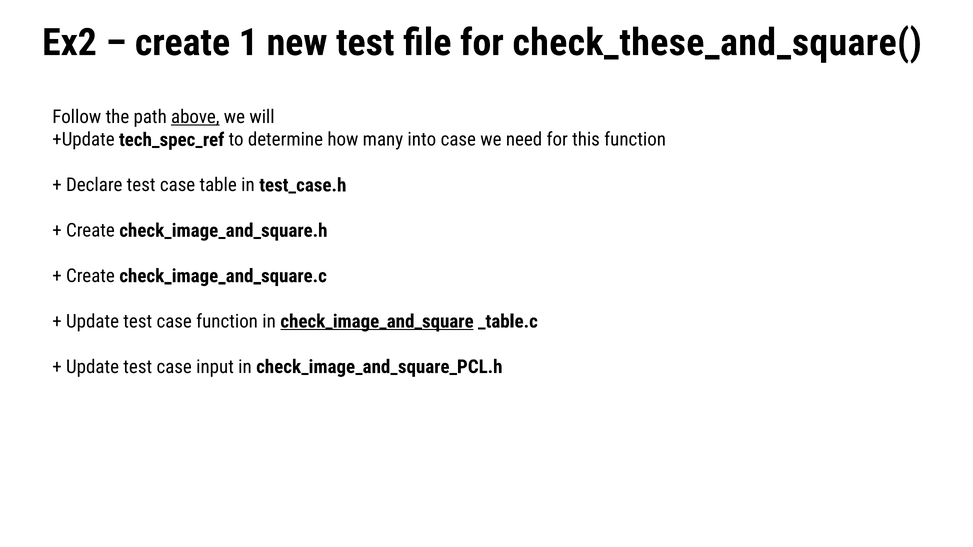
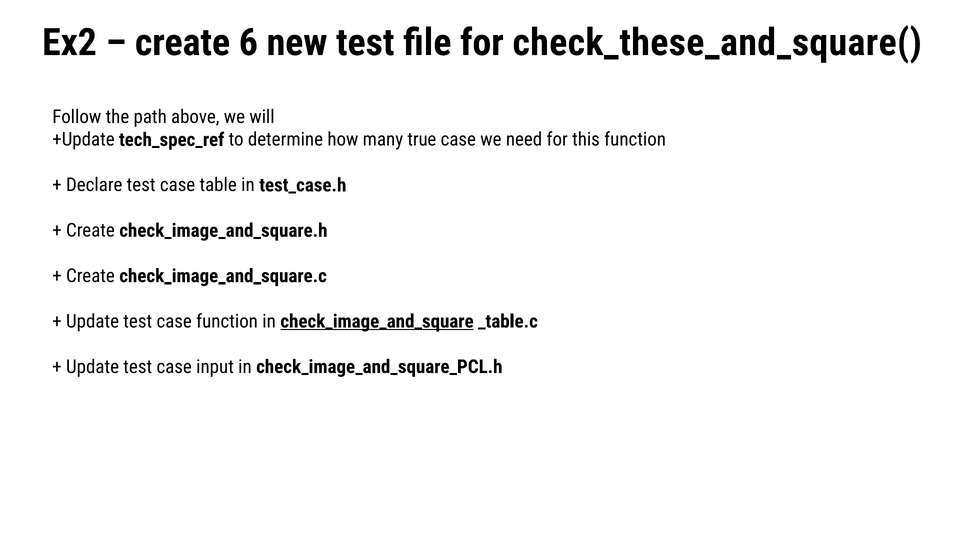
1: 1 -> 6
above underline: present -> none
into: into -> true
